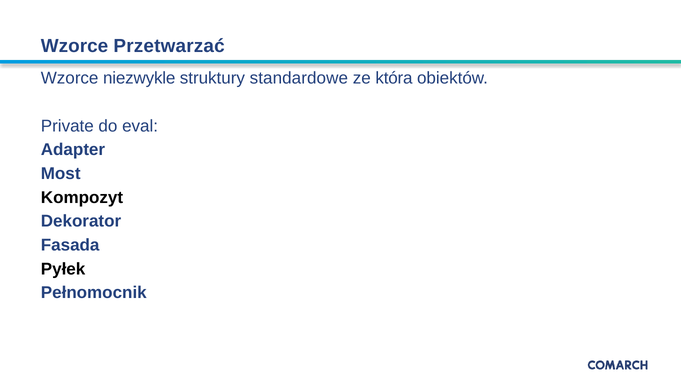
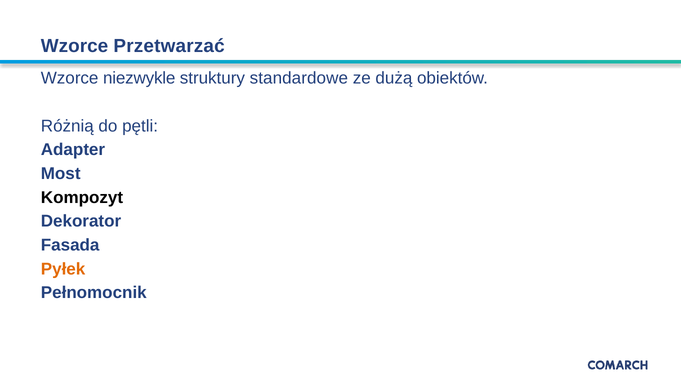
która: która -> dużą
Private: Private -> Różnią
eval: eval -> pętli
Pyłek colour: black -> orange
